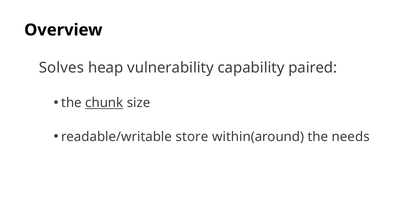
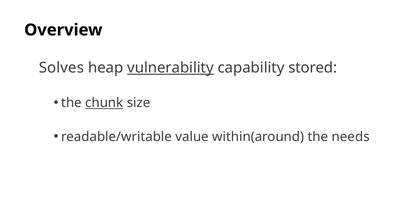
vulnerability underline: none -> present
paired: paired -> stored
store: store -> value
